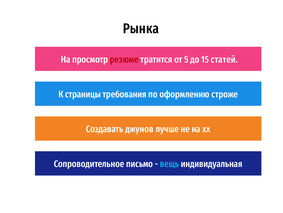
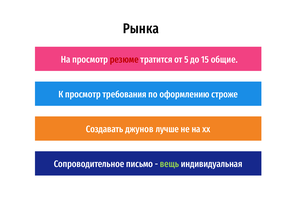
статей: статей -> общие
К страницы: страницы -> просмотр
вещь colour: light blue -> light green
